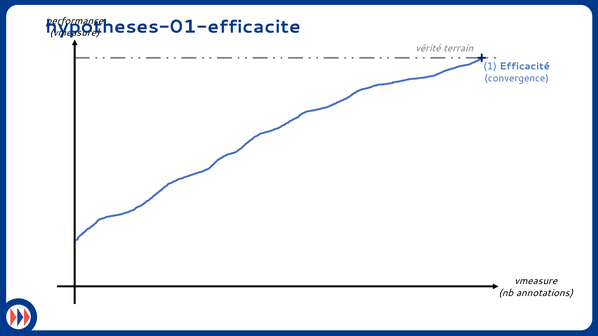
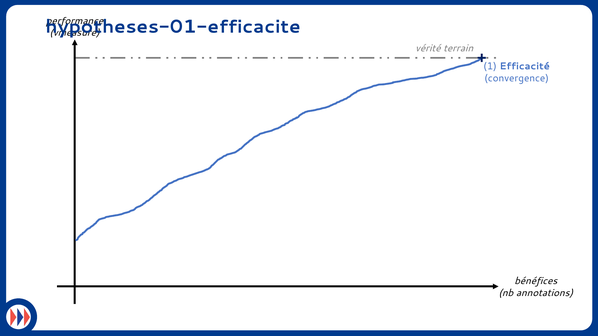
vmeasure at (536, 281): vmeasure -> bénéfices
